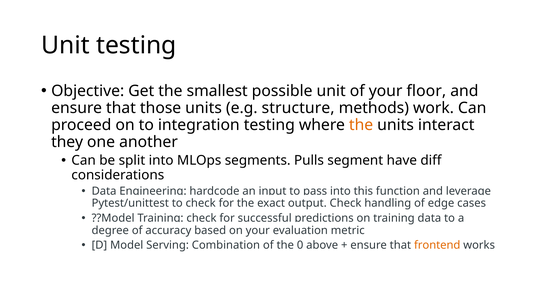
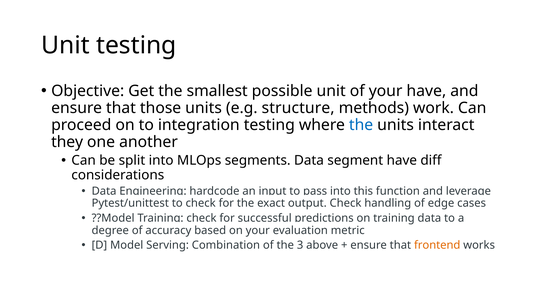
your floor: floor -> have
the at (361, 125) colour: orange -> blue
segments Pulls: Pulls -> Data
0: 0 -> 3
